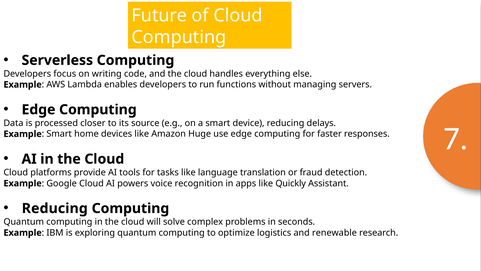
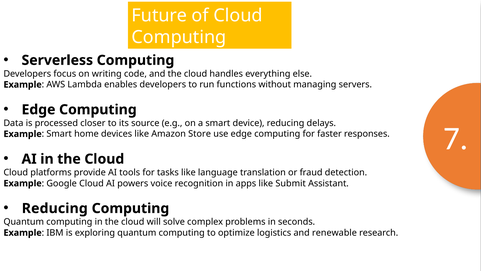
Huge: Huge -> Store
Quickly: Quickly -> Submit
